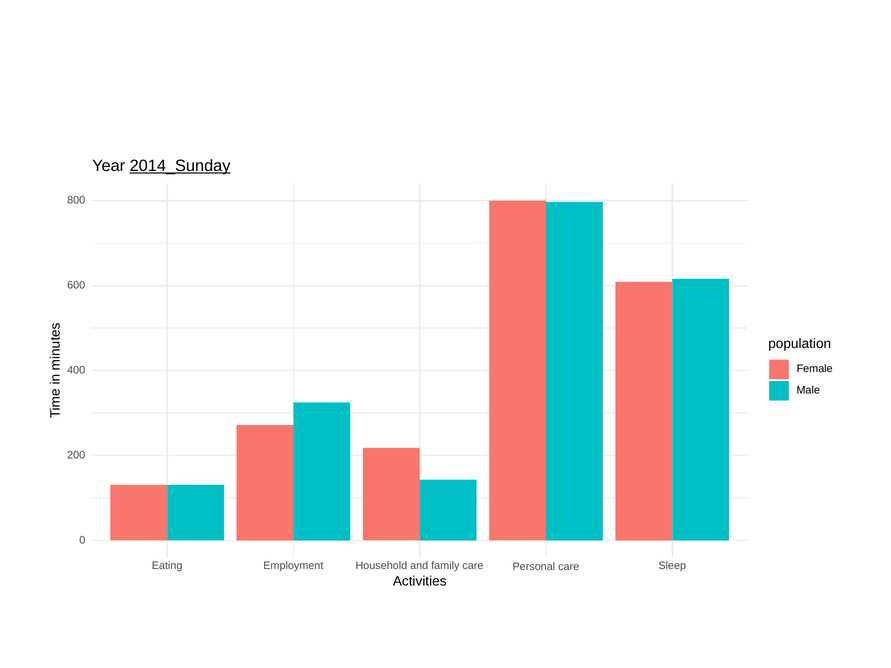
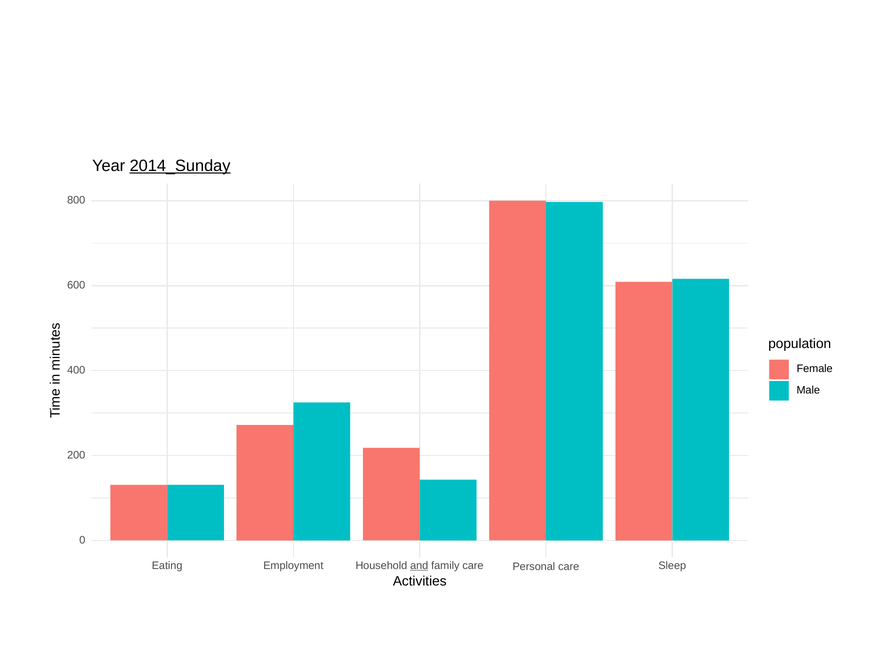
and underline: none -> present
